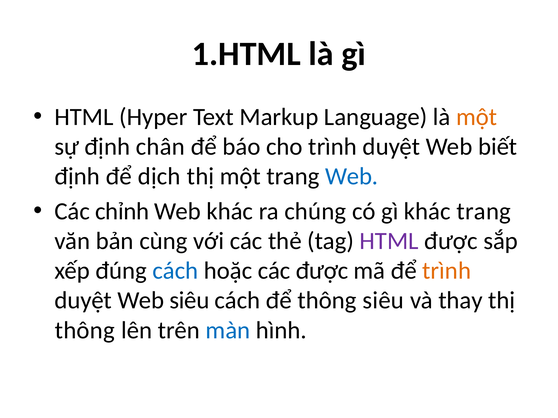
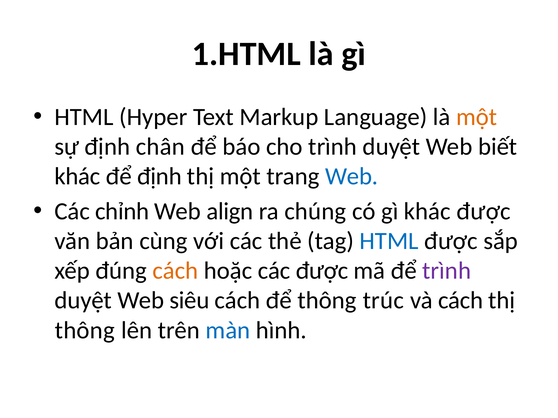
định at (77, 177): định -> khác
để dịch: dịch -> định
Web khác: khác -> align
khác trang: trang -> được
HTML at (389, 241) colour: purple -> blue
cách at (175, 271) colour: blue -> orange
trình at (447, 271) colour: orange -> purple
thông siêu: siêu -> trúc
và thay: thay -> cách
